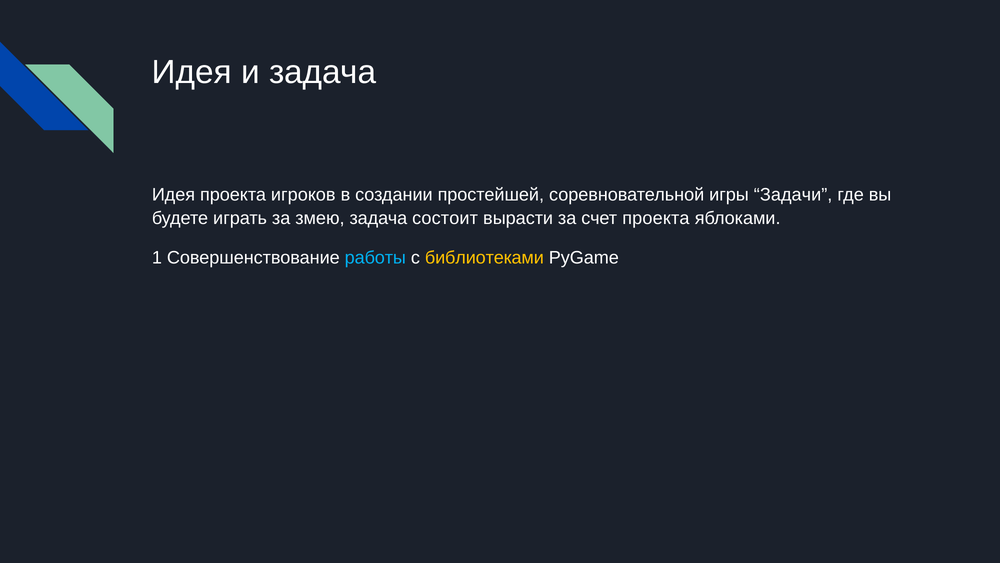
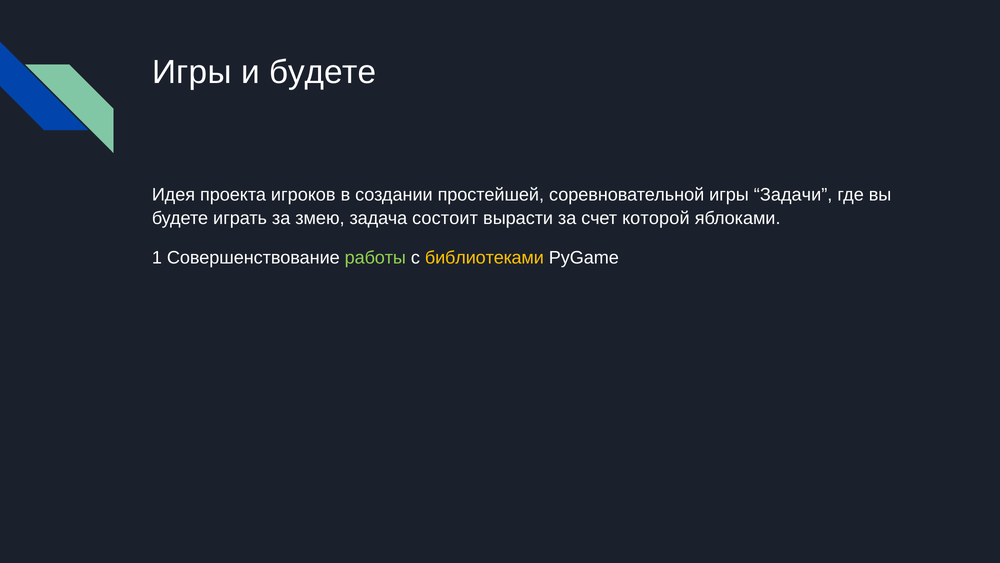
Идея at (192, 72): Идея -> Игры
и задача: задача -> будете
счет проекта: проекта -> которой
работы colour: light blue -> light green
